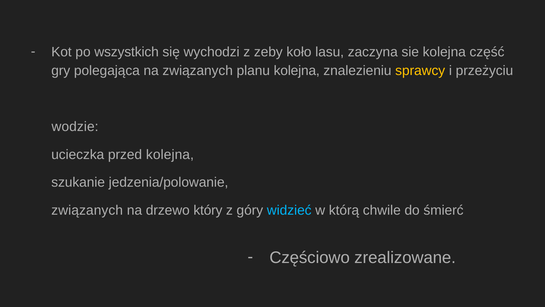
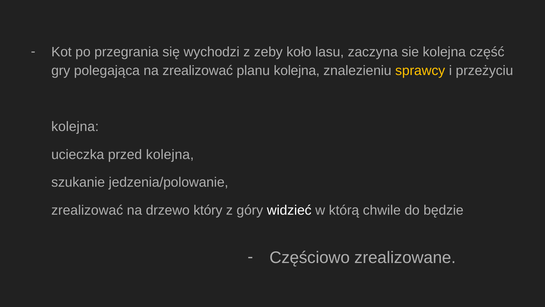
wszystkich: wszystkich -> przegrania
na związanych: związanych -> zrealizować
wodzie at (75, 126): wodzie -> kolejna
związanych at (87, 210): związanych -> zrealizować
widzieć colour: light blue -> white
śmierć: śmierć -> będzie
